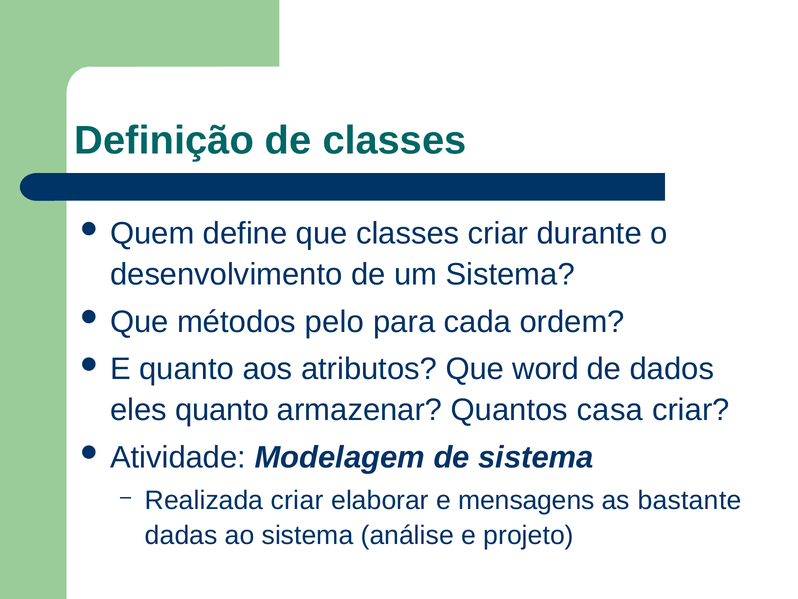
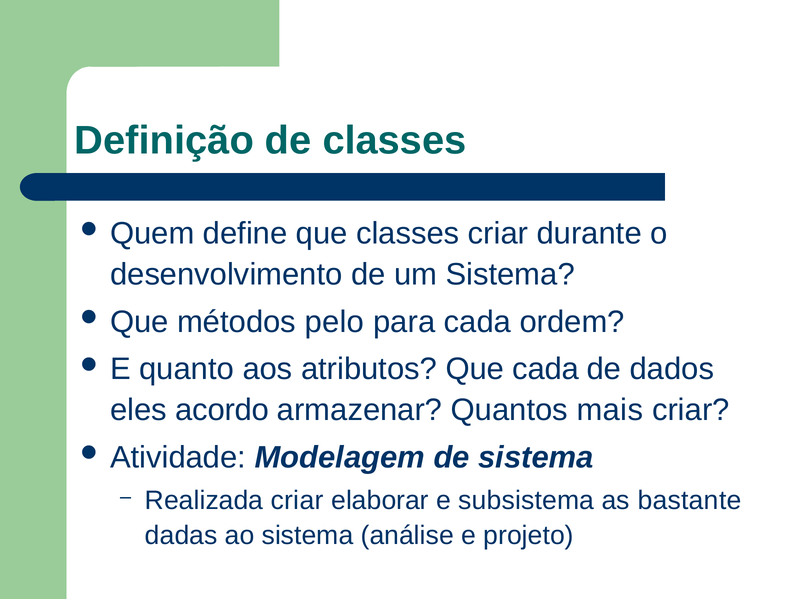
Que word: word -> cada
eles quanto: quanto -> acordo
casa: casa -> mais
mensagens: mensagens -> subsistema
